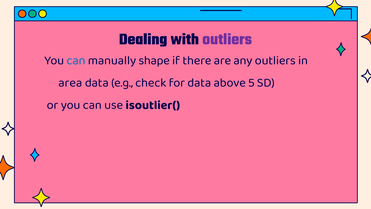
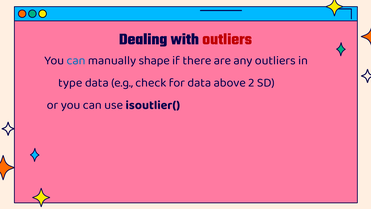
outliers at (227, 39) colour: purple -> red
area: area -> type
5: 5 -> 2
